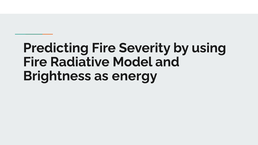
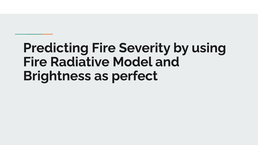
energy: energy -> perfect
